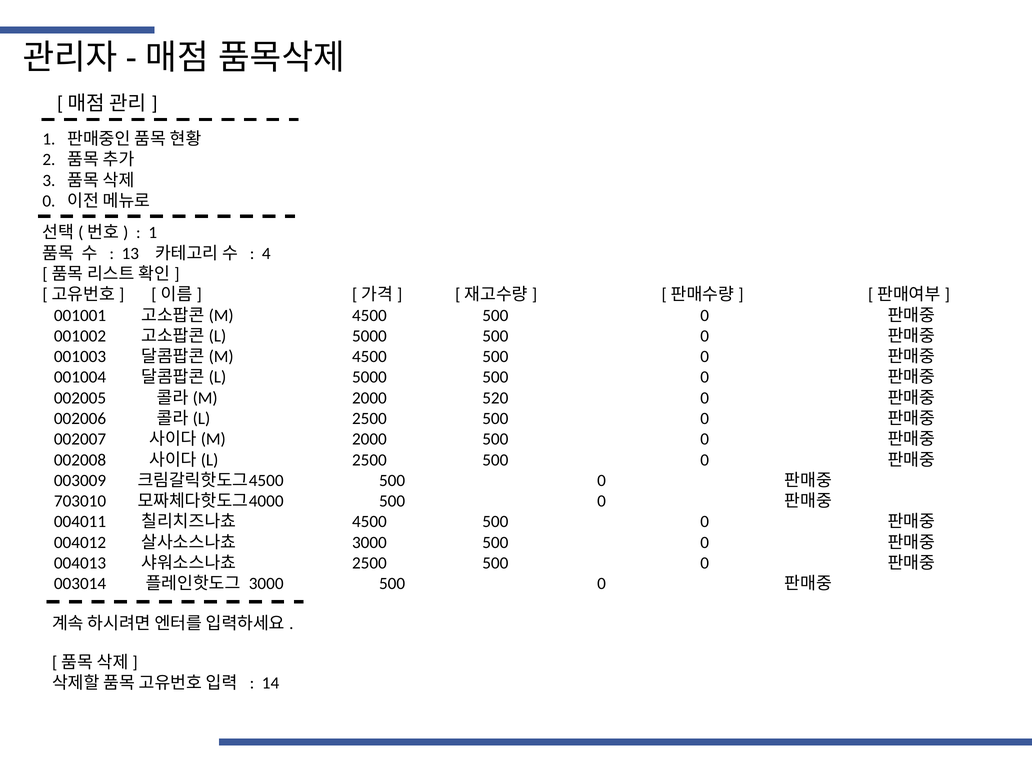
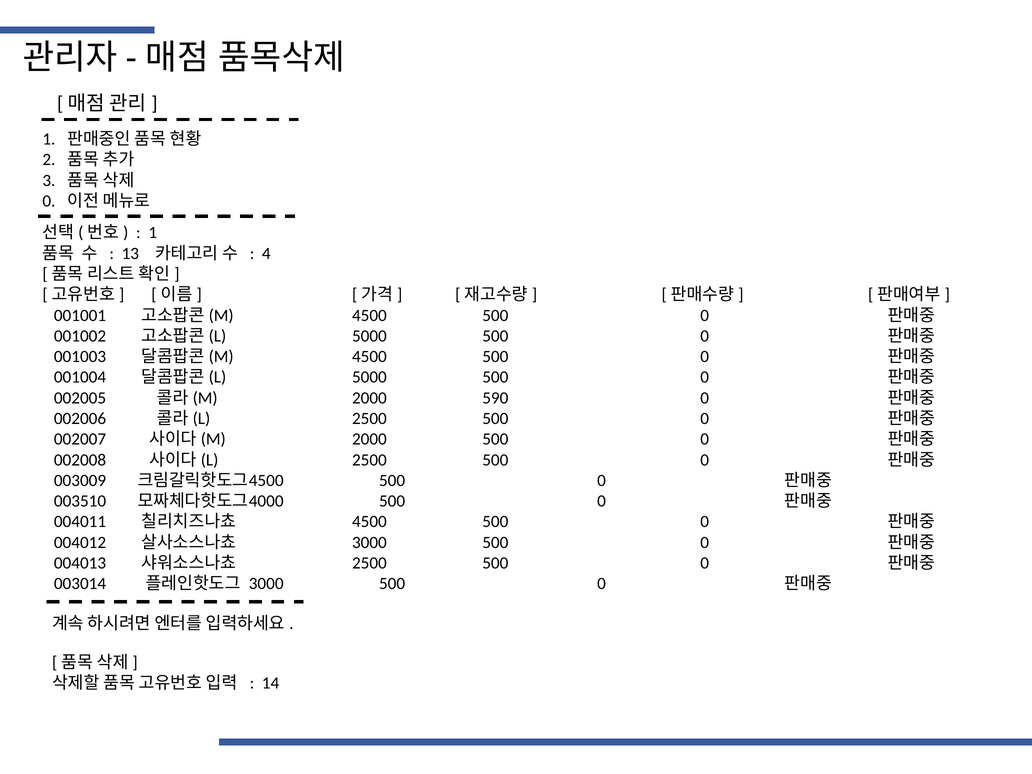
520: 520 -> 590
703010: 703010 -> 003510
